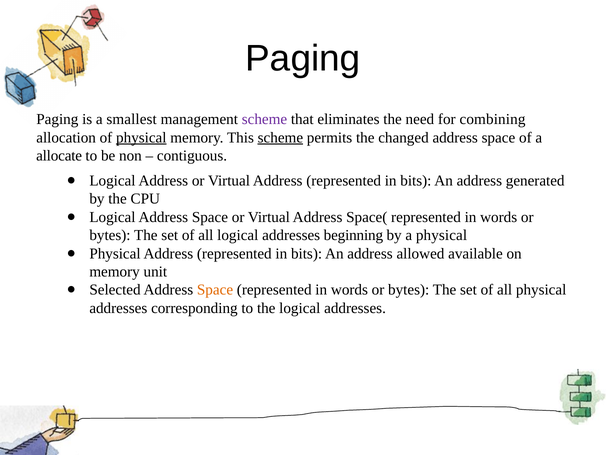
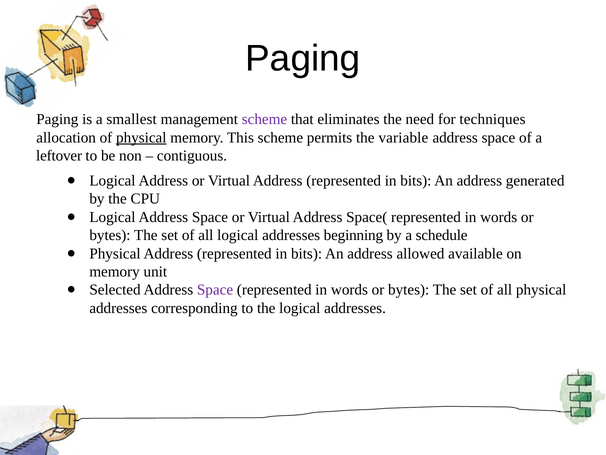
combining: combining -> techniques
scheme at (280, 137) underline: present -> none
changed: changed -> variable
allocate: allocate -> leftover
a physical: physical -> schedule
Space at (215, 290) colour: orange -> purple
